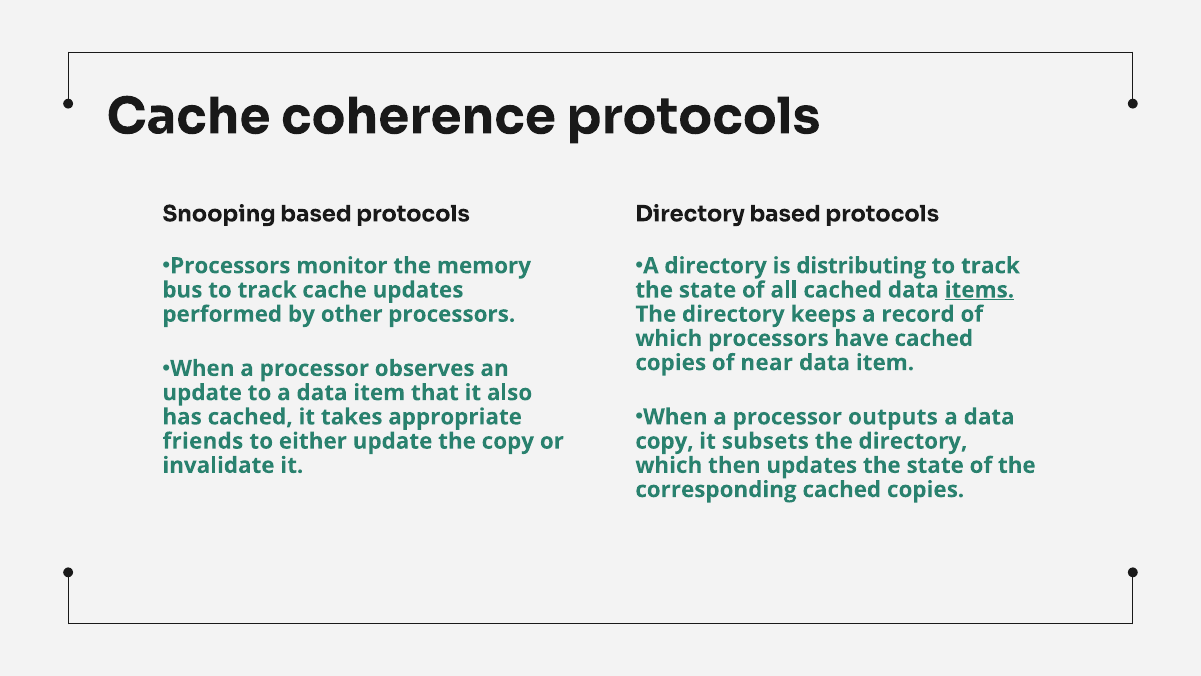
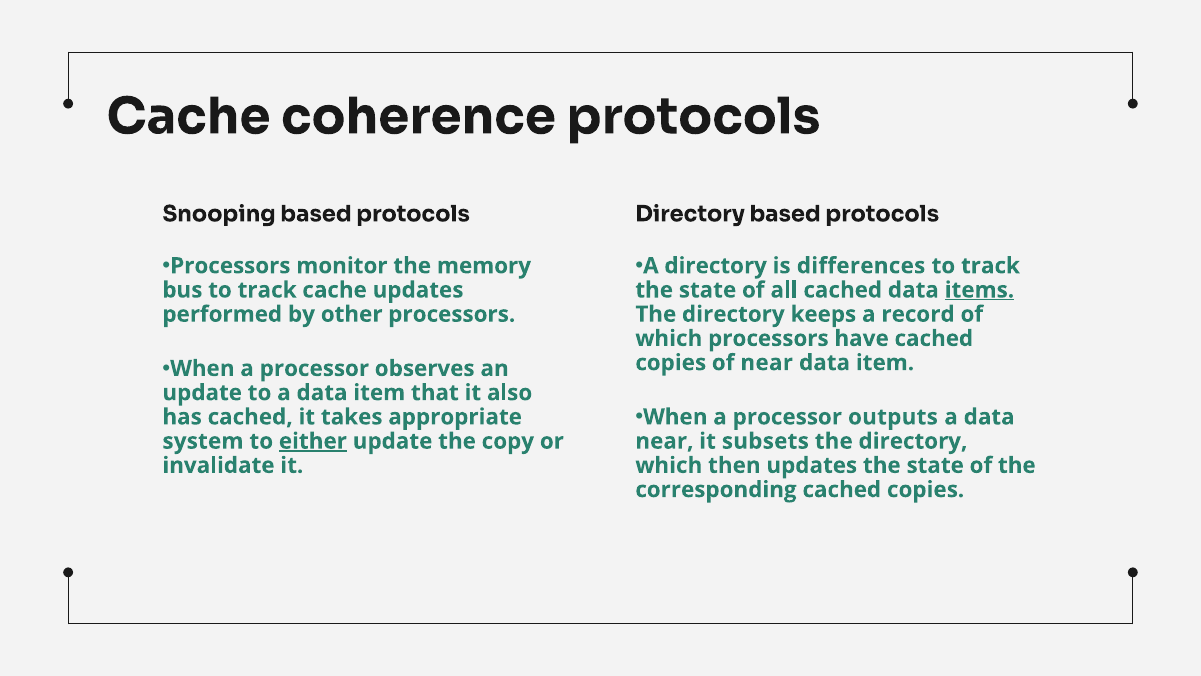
distributing: distributing -> differences
friends: friends -> system
either underline: none -> present
copy at (664, 441): copy -> near
